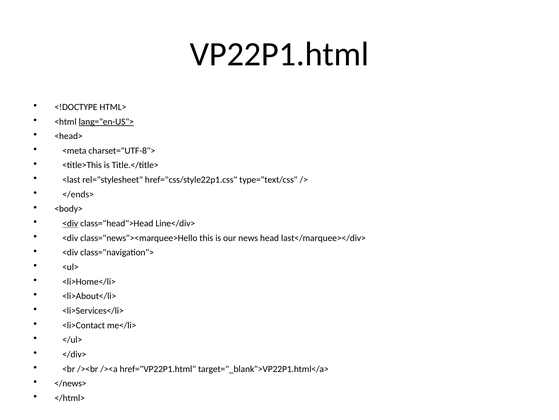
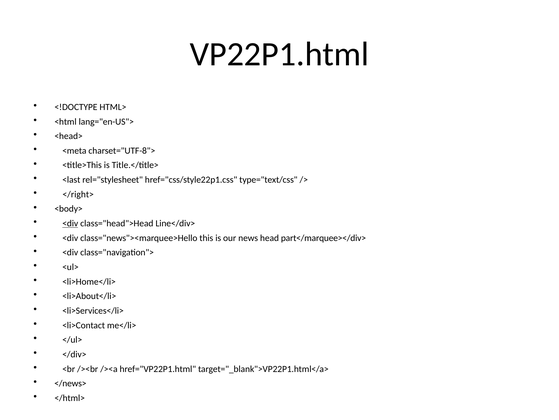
lang="en-US"> underline: present -> none
</ends>: </ends> -> </right>
last</marquee></div>: last</marquee></div> -> part</marquee></div>
